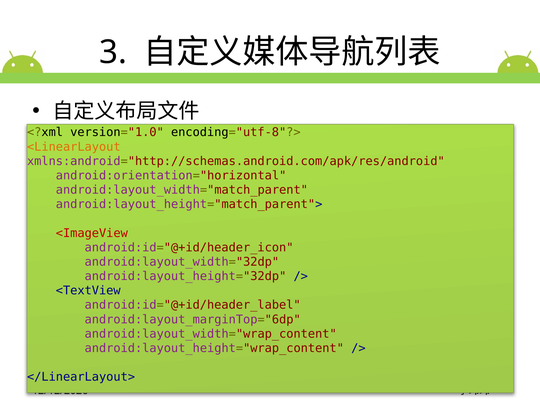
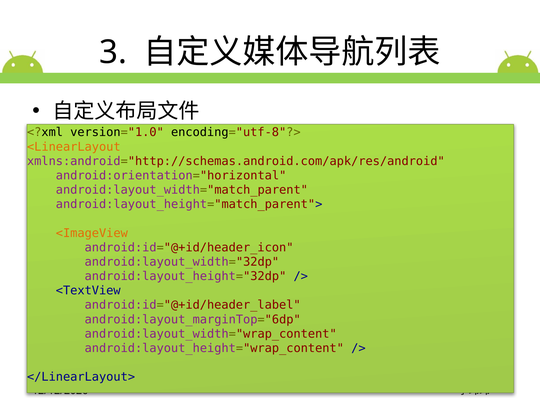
<ImageView colour: red -> orange
